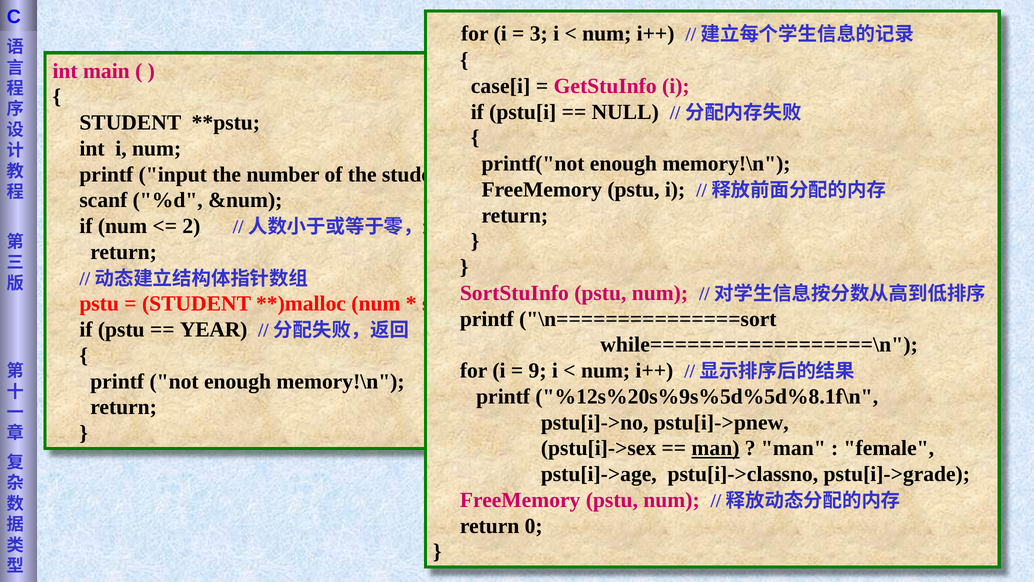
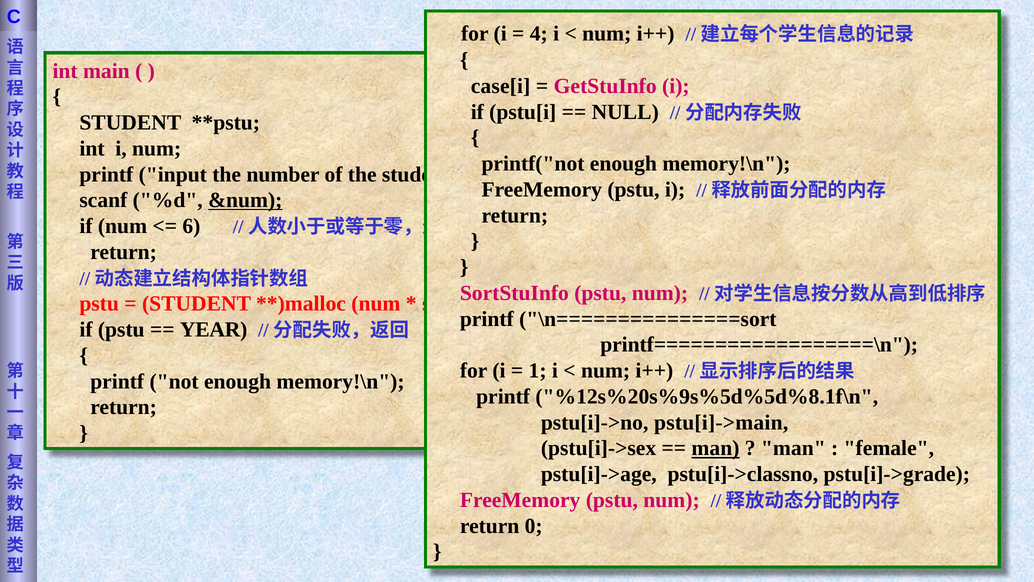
3: 3 -> 4
&num underline: none -> present
2: 2 -> 6
while==================\n: while==================\n -> printf==================\n
9: 9 -> 1
pstu[i]->pnew: pstu[i]->pnew -> pstu[i]->main
